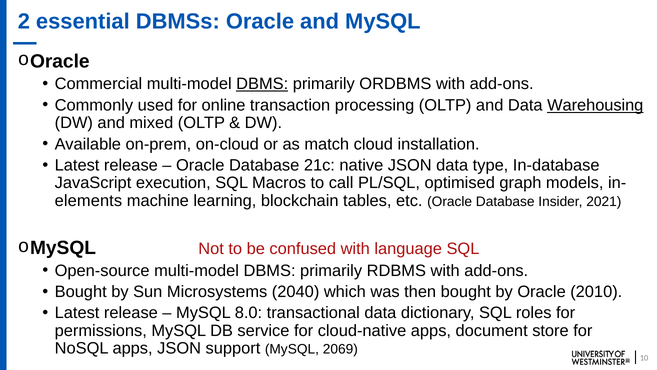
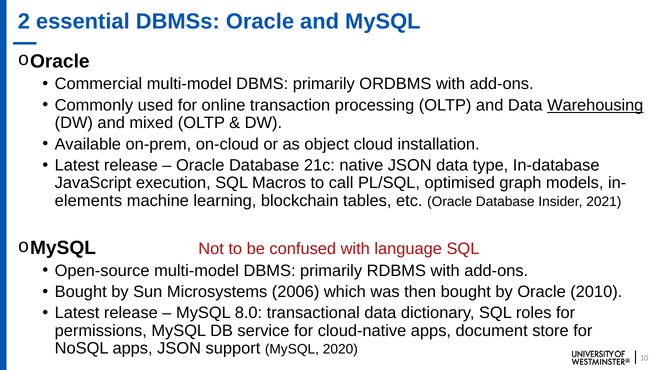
DBMS at (262, 84) underline: present -> none
match: match -> object
2040: 2040 -> 2006
2069: 2069 -> 2020
